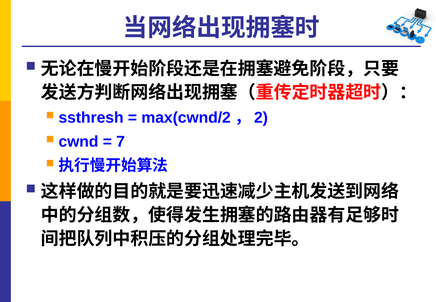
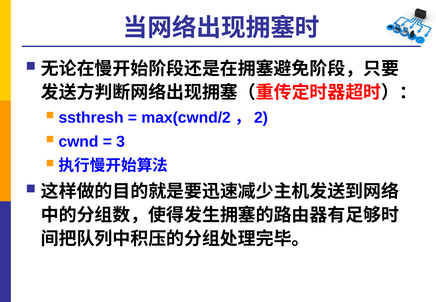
7: 7 -> 3
